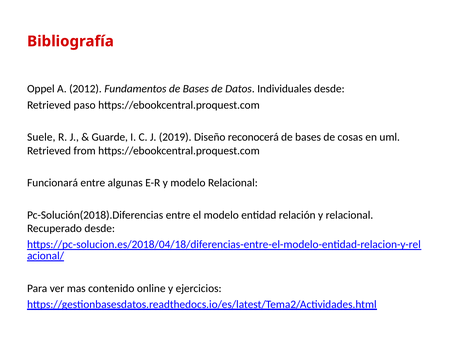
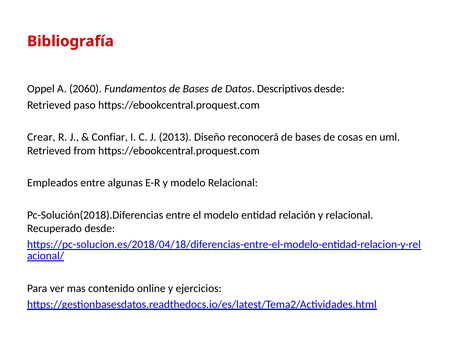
2012: 2012 -> 2060
Individuales: Individuales -> Descriptivos
Suele: Suele -> Crear
Guarde: Guarde -> Confiar
2019: 2019 -> 2013
Funcionará: Funcionará -> Empleados
